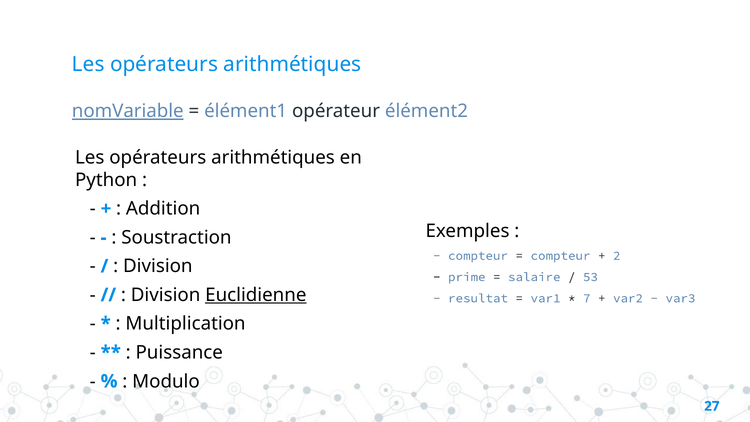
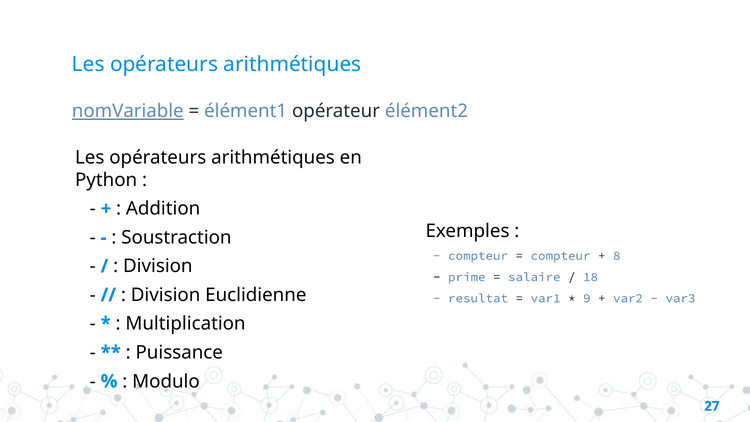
2: 2 -> 8
53: 53 -> 18
Euclidienne underline: present -> none
7: 7 -> 9
